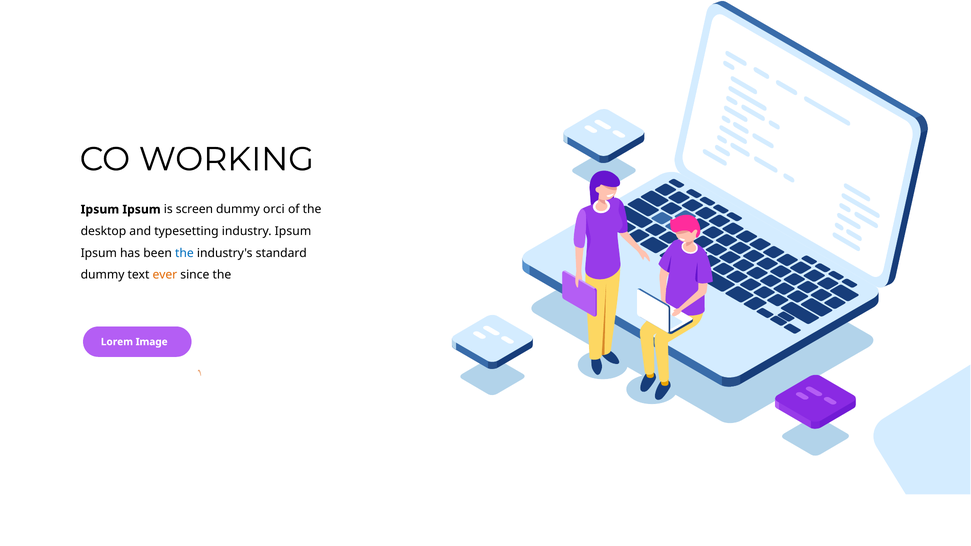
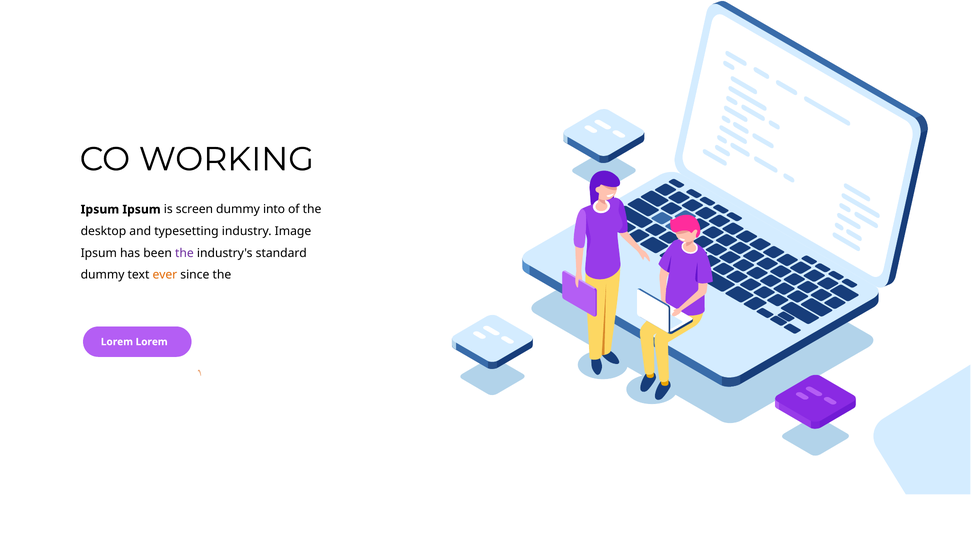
orci: orci -> into
industry Ipsum: Ipsum -> Image
the at (184, 253) colour: blue -> purple
Lorem Image: Image -> Lorem
